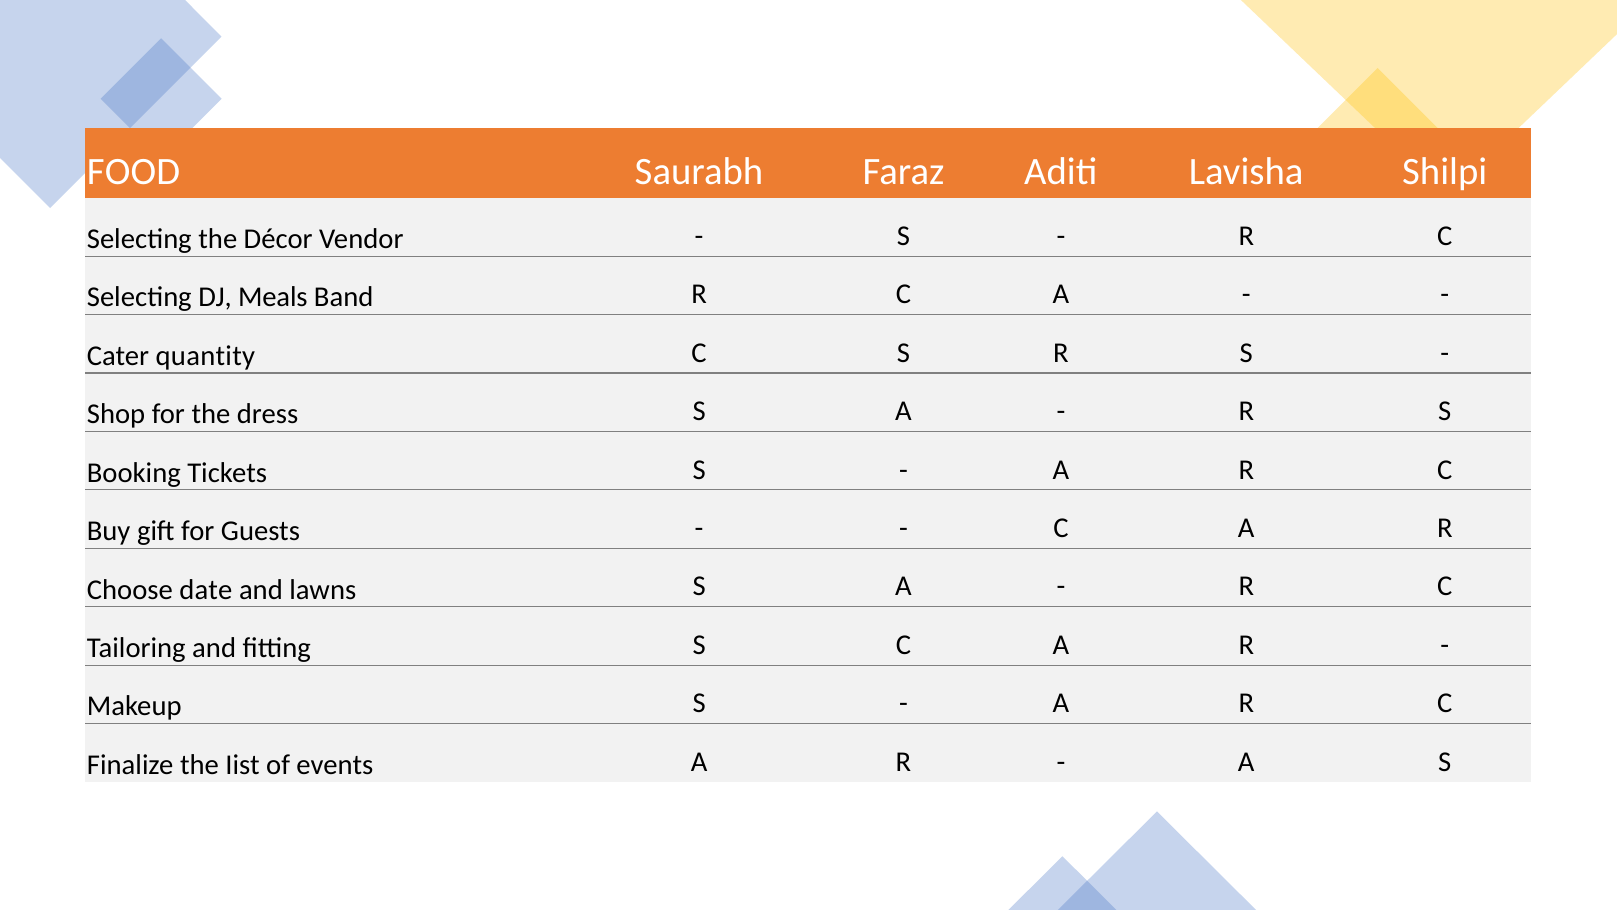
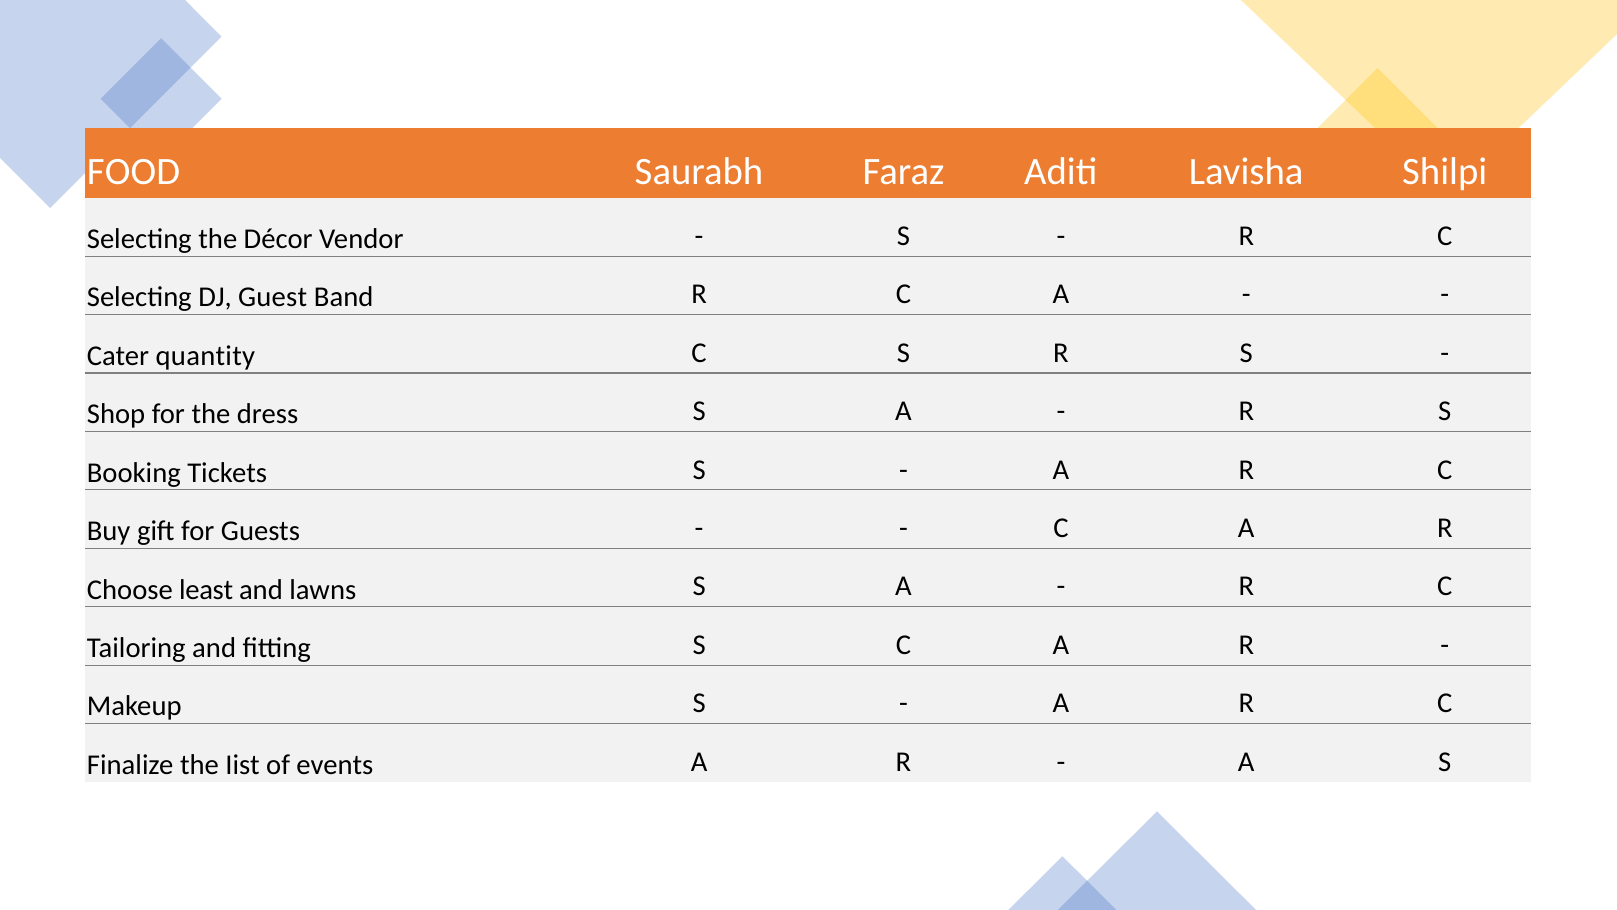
Meals: Meals -> Guest
date: date -> least
